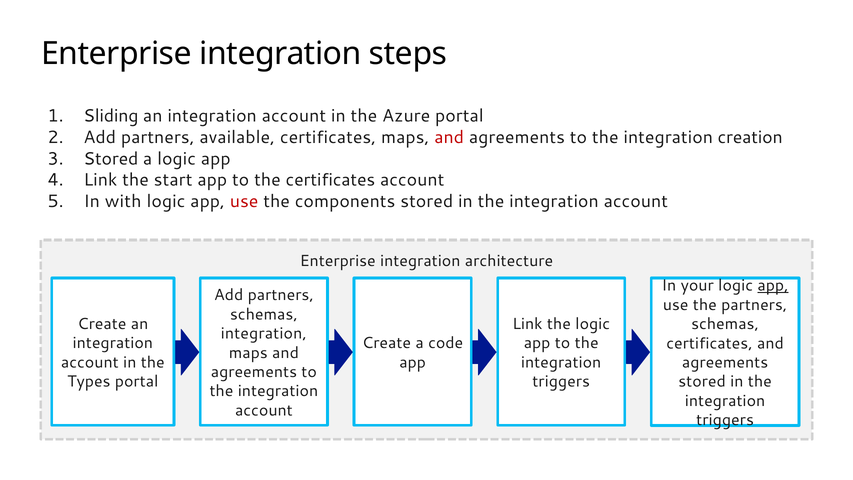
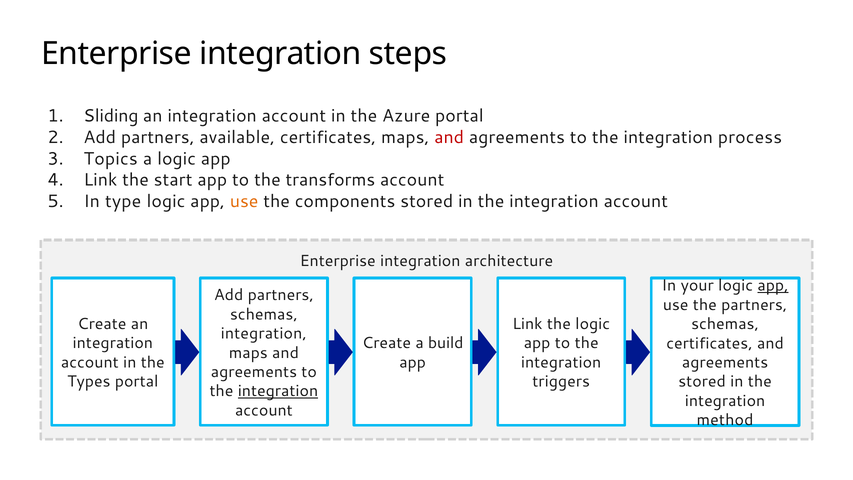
creation: creation -> process
Stored at (111, 159): Stored -> Topics
the certificates: certificates -> transforms
with: with -> type
use at (244, 201) colour: red -> orange
code: code -> build
integration at (278, 391) underline: none -> present
triggers at (725, 420): triggers -> method
